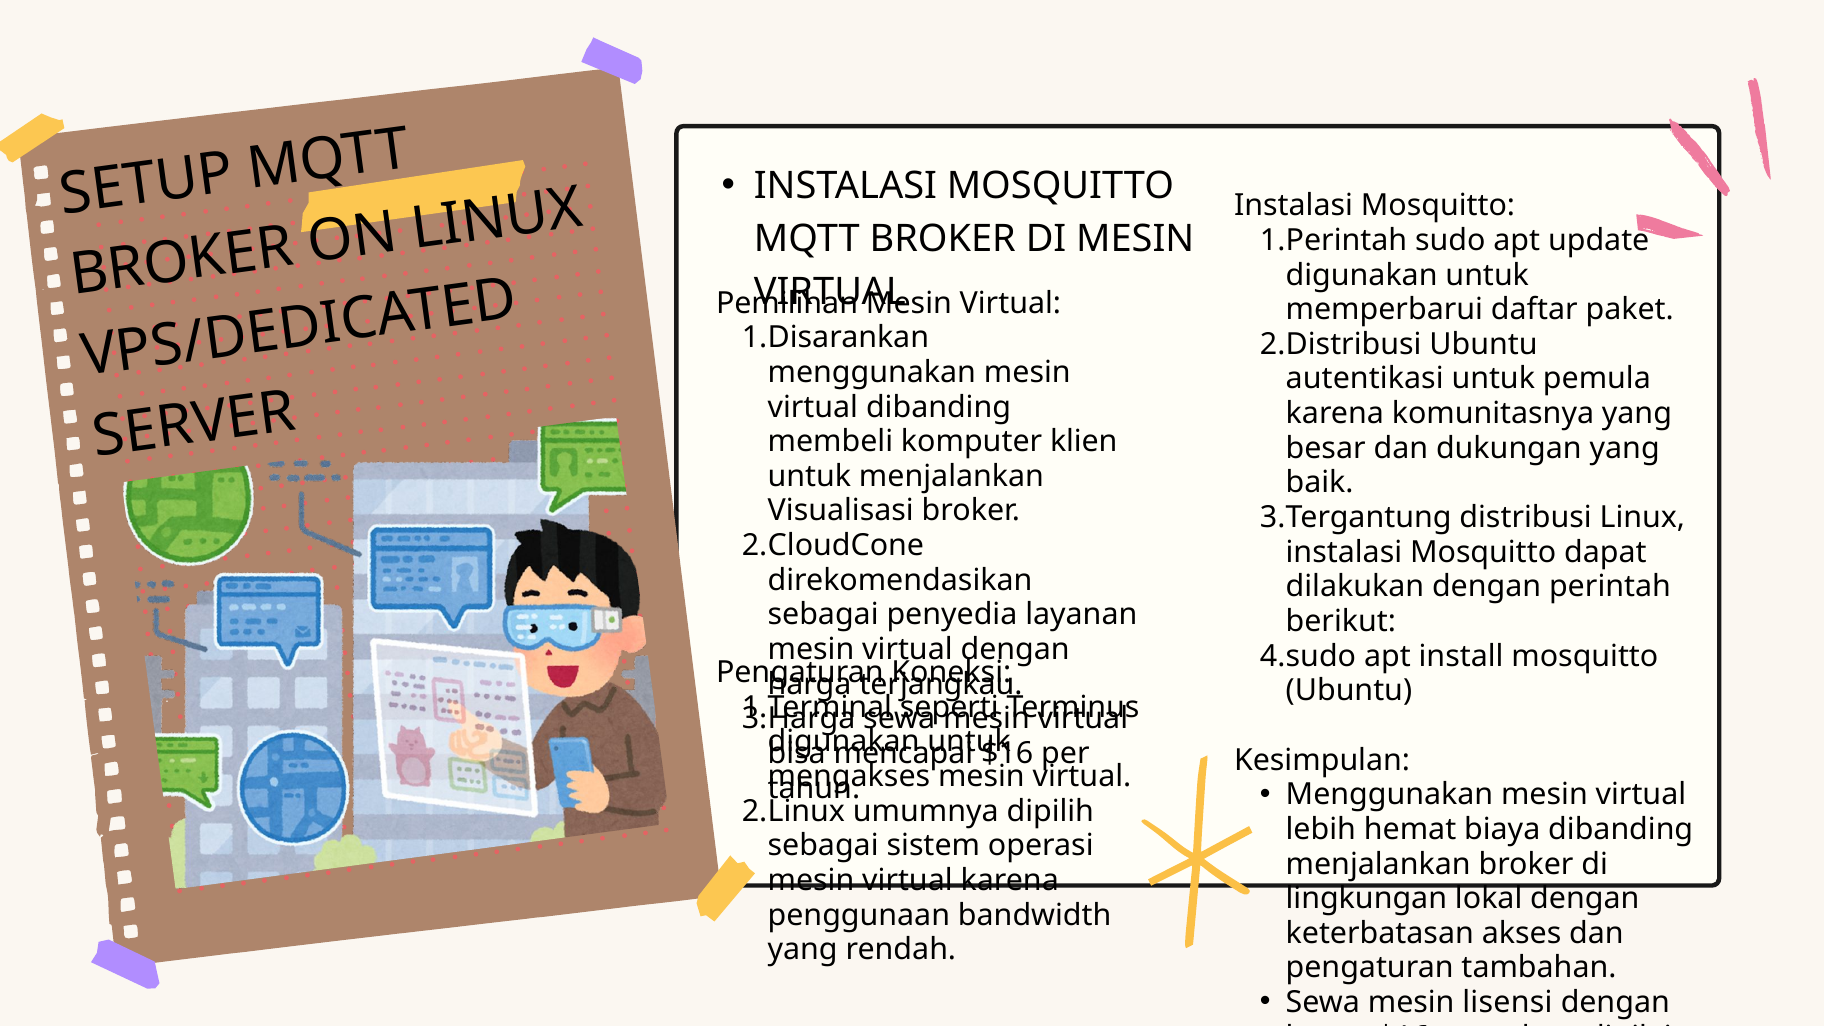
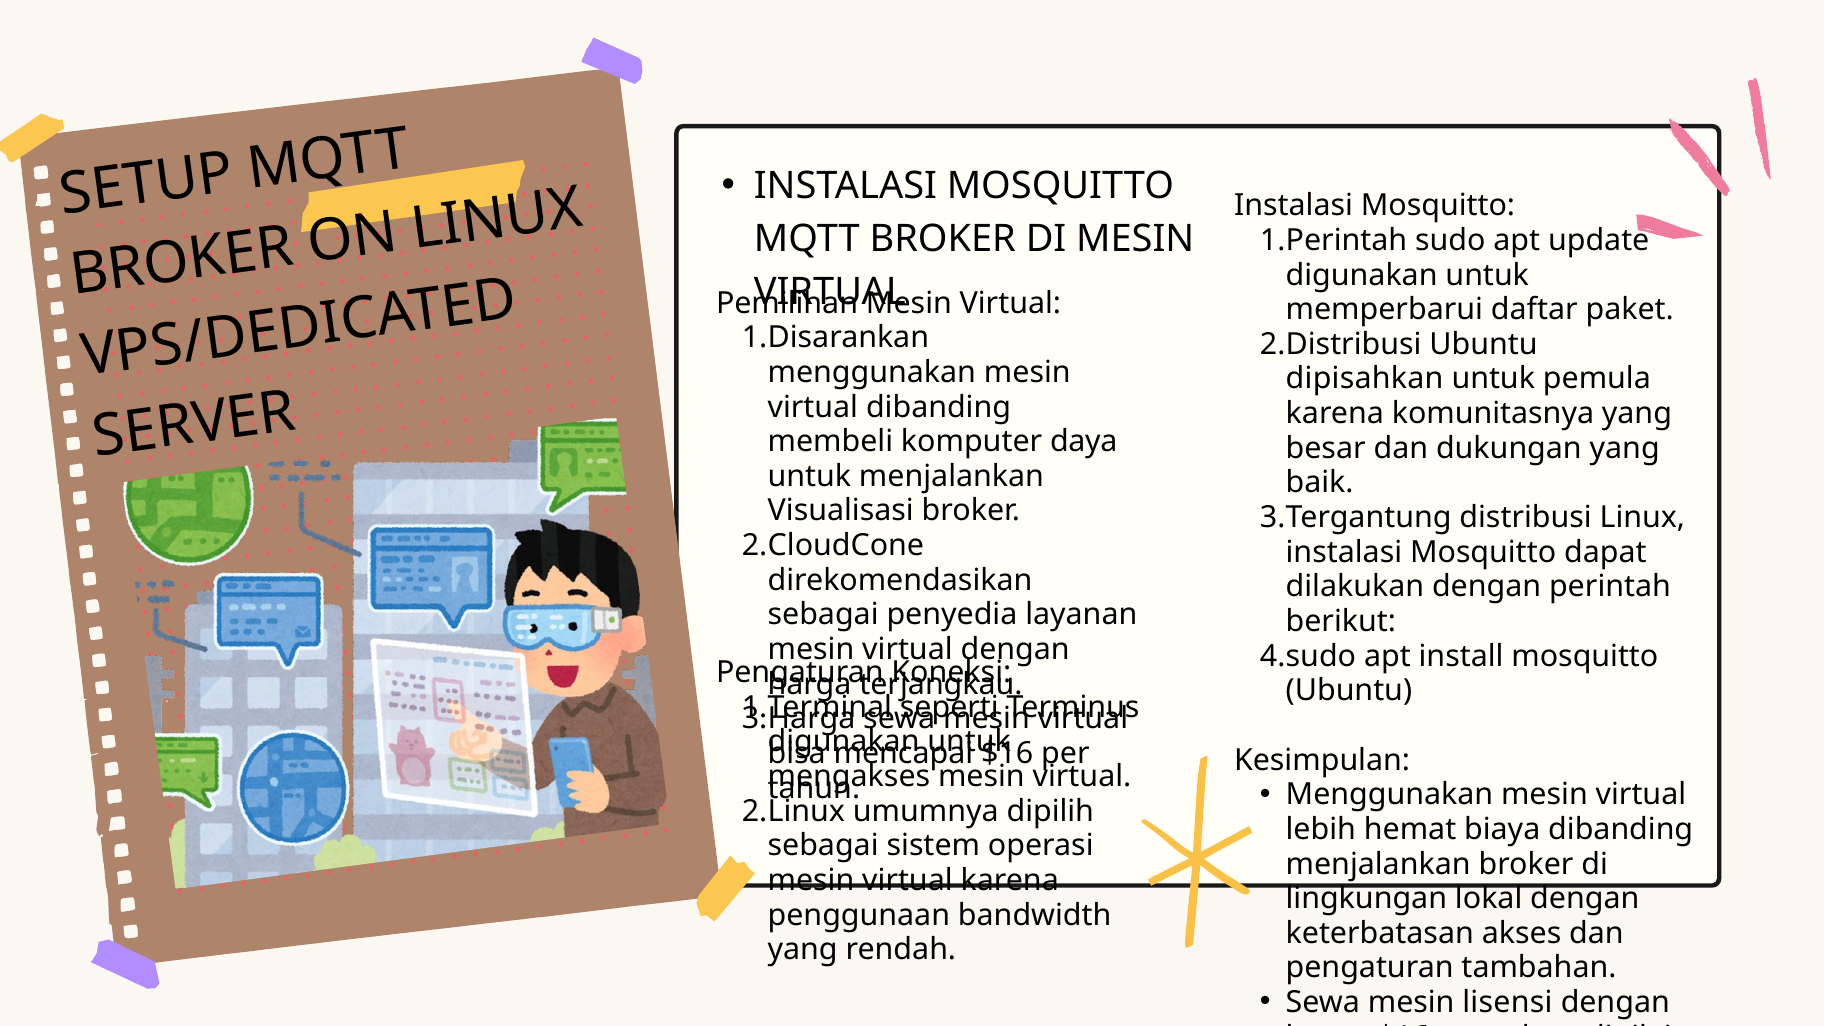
autentikasi: autentikasi -> dipisahkan
klien: klien -> daya
